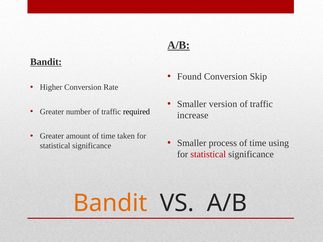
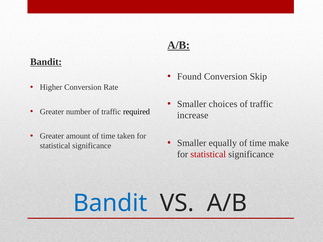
version: version -> choices
process: process -> equally
using: using -> make
Bandit at (110, 203) colour: orange -> blue
